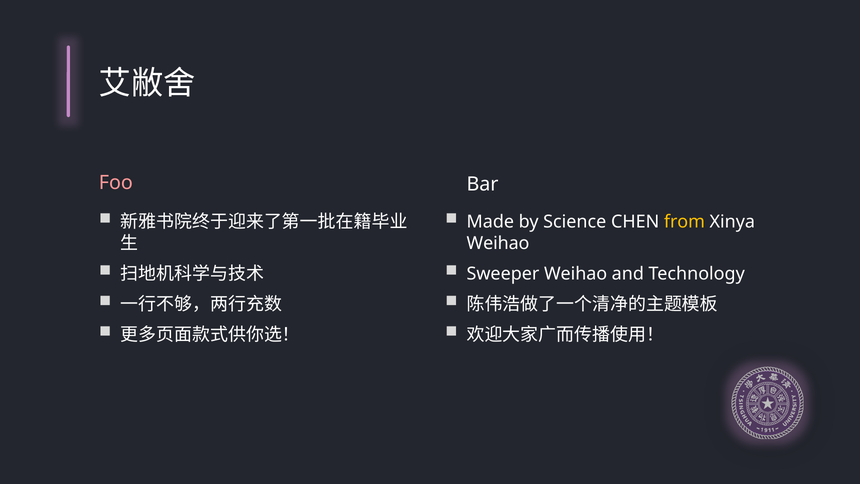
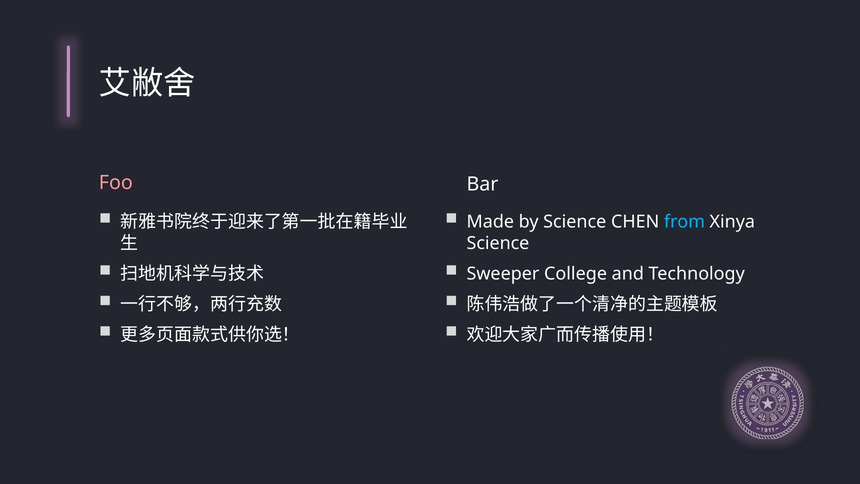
from colour: yellow -> light blue
Weihao at (498, 243): Weihao -> Science
Sweeper Weihao: Weihao -> College
